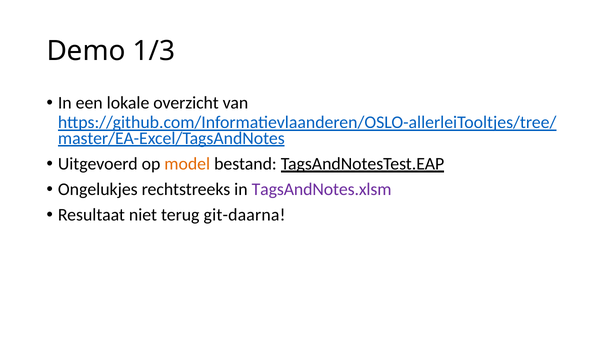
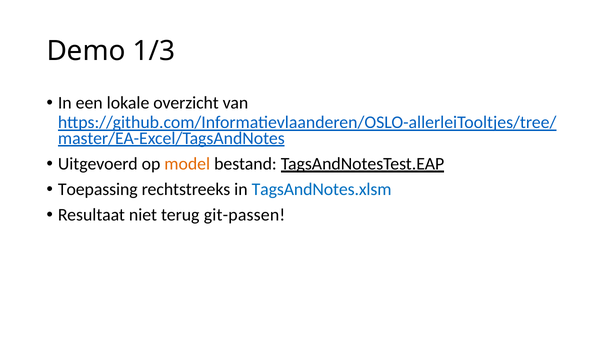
Ongelukjes: Ongelukjes -> Toepassing
TagsAndNotes.xlsm colour: purple -> blue
git-daarna: git-daarna -> git-passen
